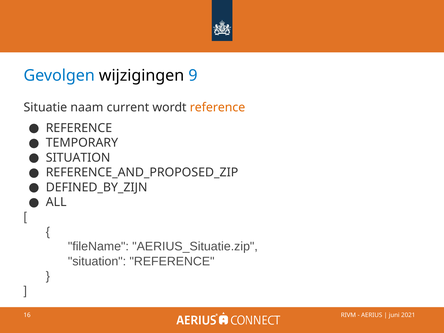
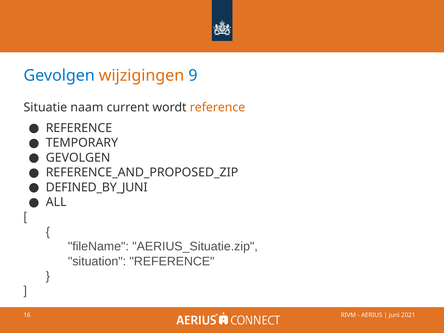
wijzigingen colour: black -> orange
SITUATION at (78, 158): SITUATION -> GEVOLGEN
DEFINED_BY_ZIJN: DEFINED_BY_ZIJN -> DEFINED_BY_JUNI
